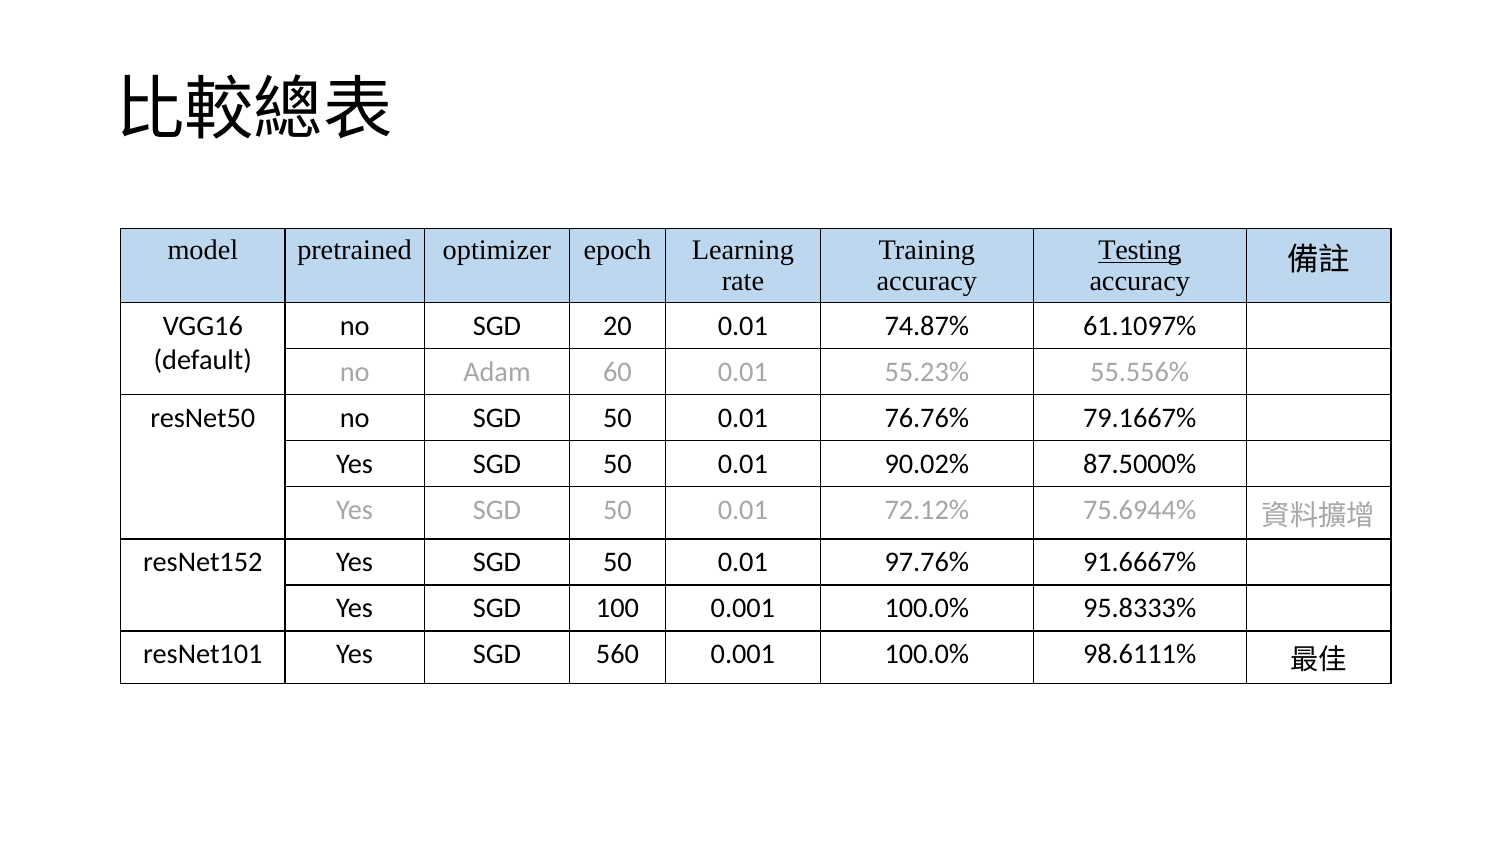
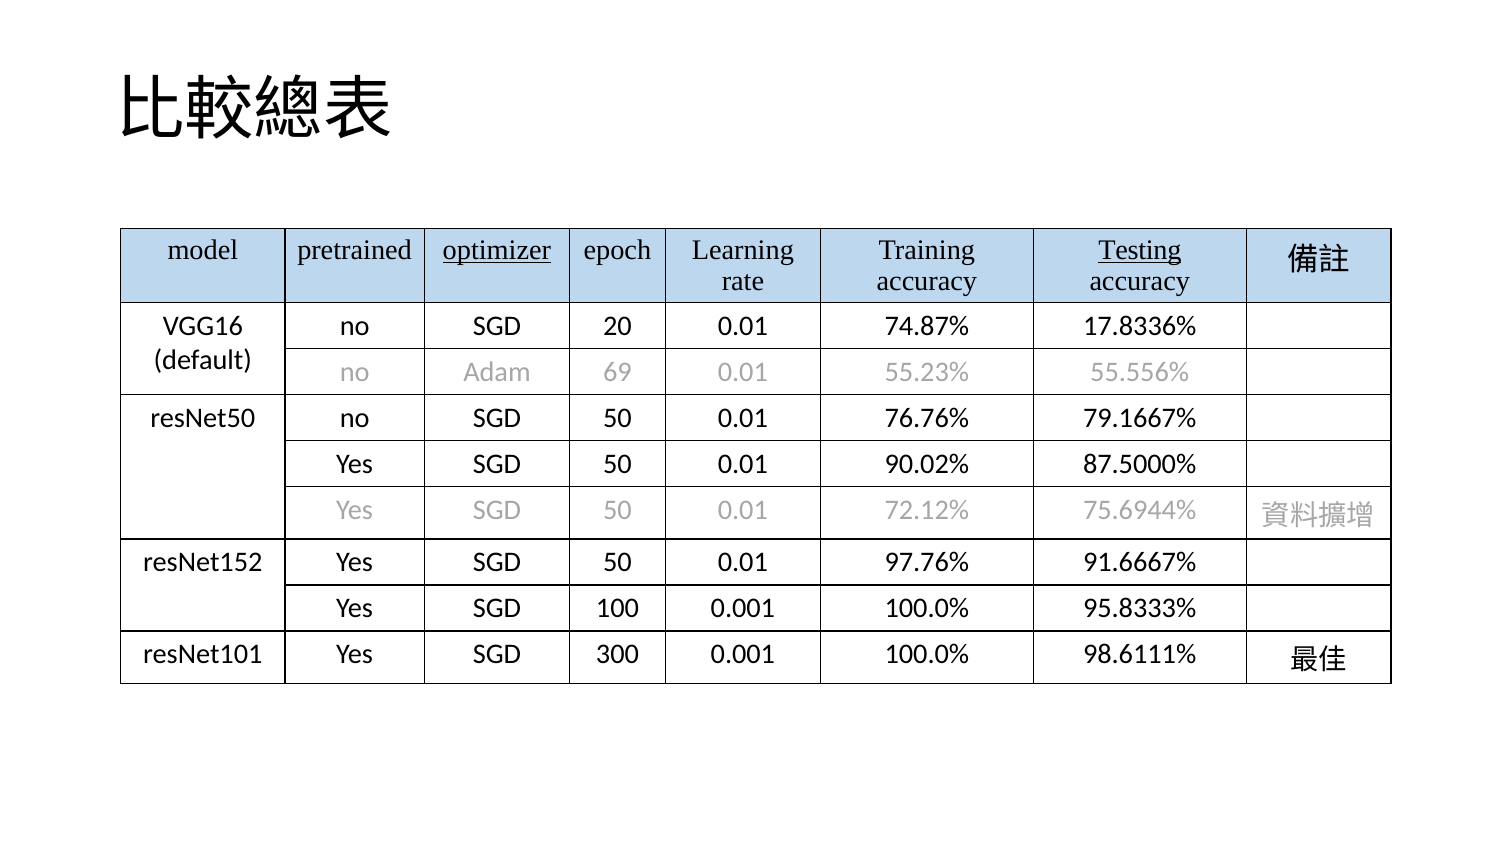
optimizer underline: none -> present
61.1097%: 61.1097% -> 17.8336%
60: 60 -> 69
560: 560 -> 300
